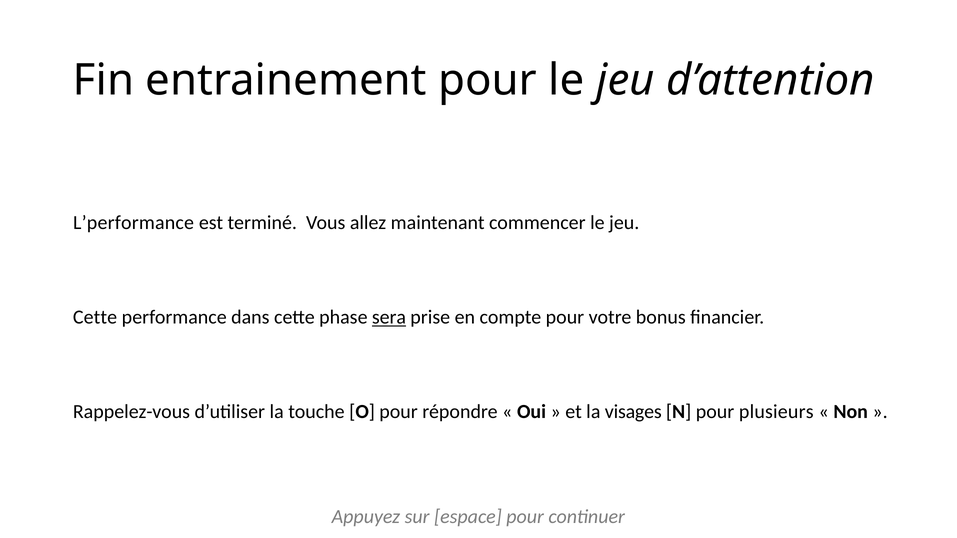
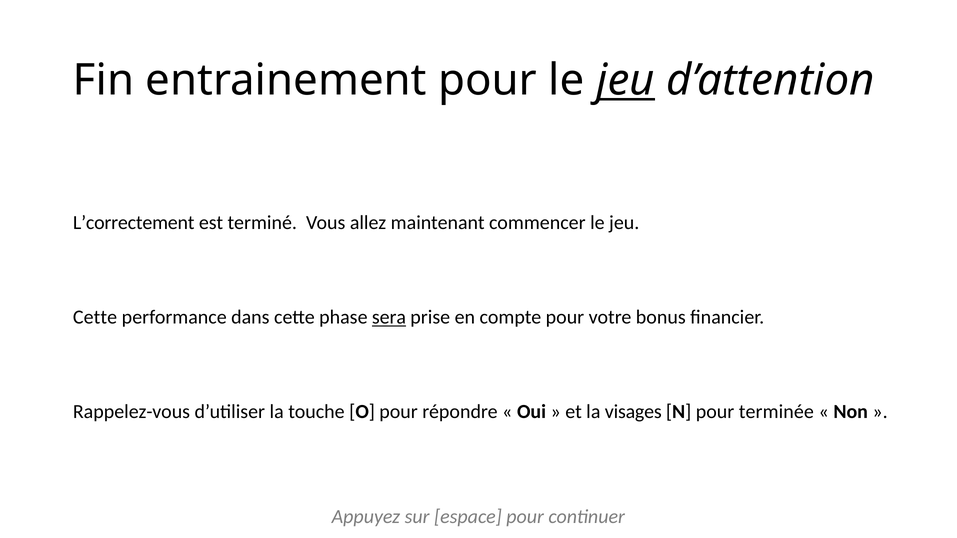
jeu at (626, 80) underline: none -> present
L’performance: L’performance -> L’correctement
plusieurs: plusieurs -> terminée
